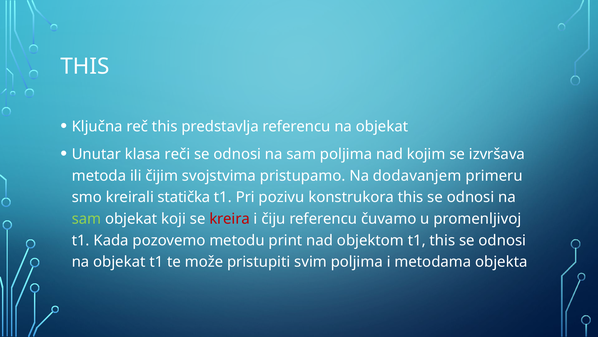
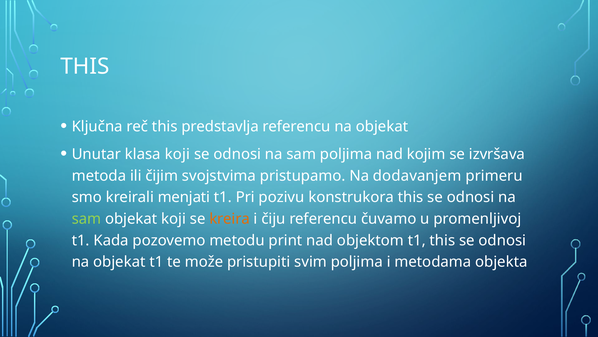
klasa reči: reči -> koji
statička: statička -> menjati
kreira colour: red -> orange
